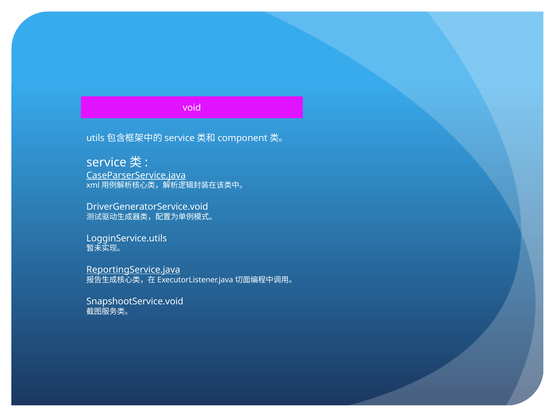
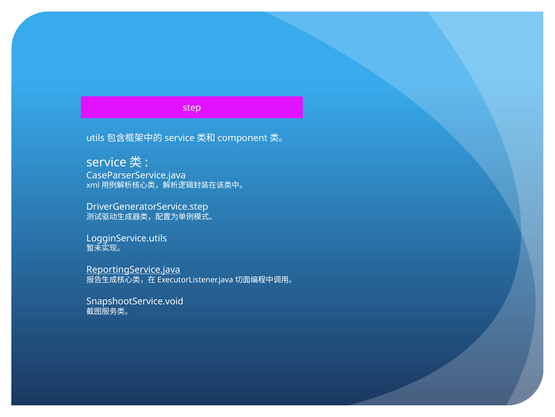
void: void -> step
CaseParserService.java underline: present -> none
DriverGeneratorService.void: DriverGeneratorService.void -> DriverGeneratorService.step
